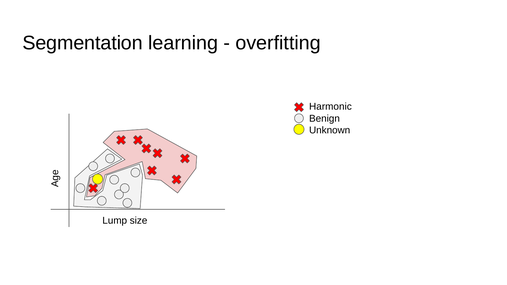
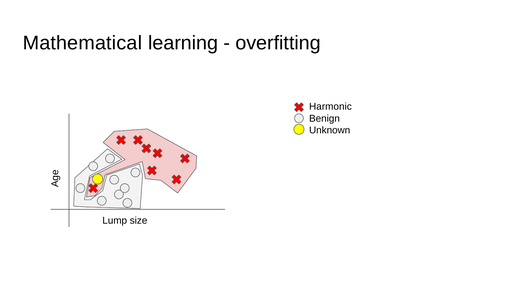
Segmentation: Segmentation -> Mathematical
